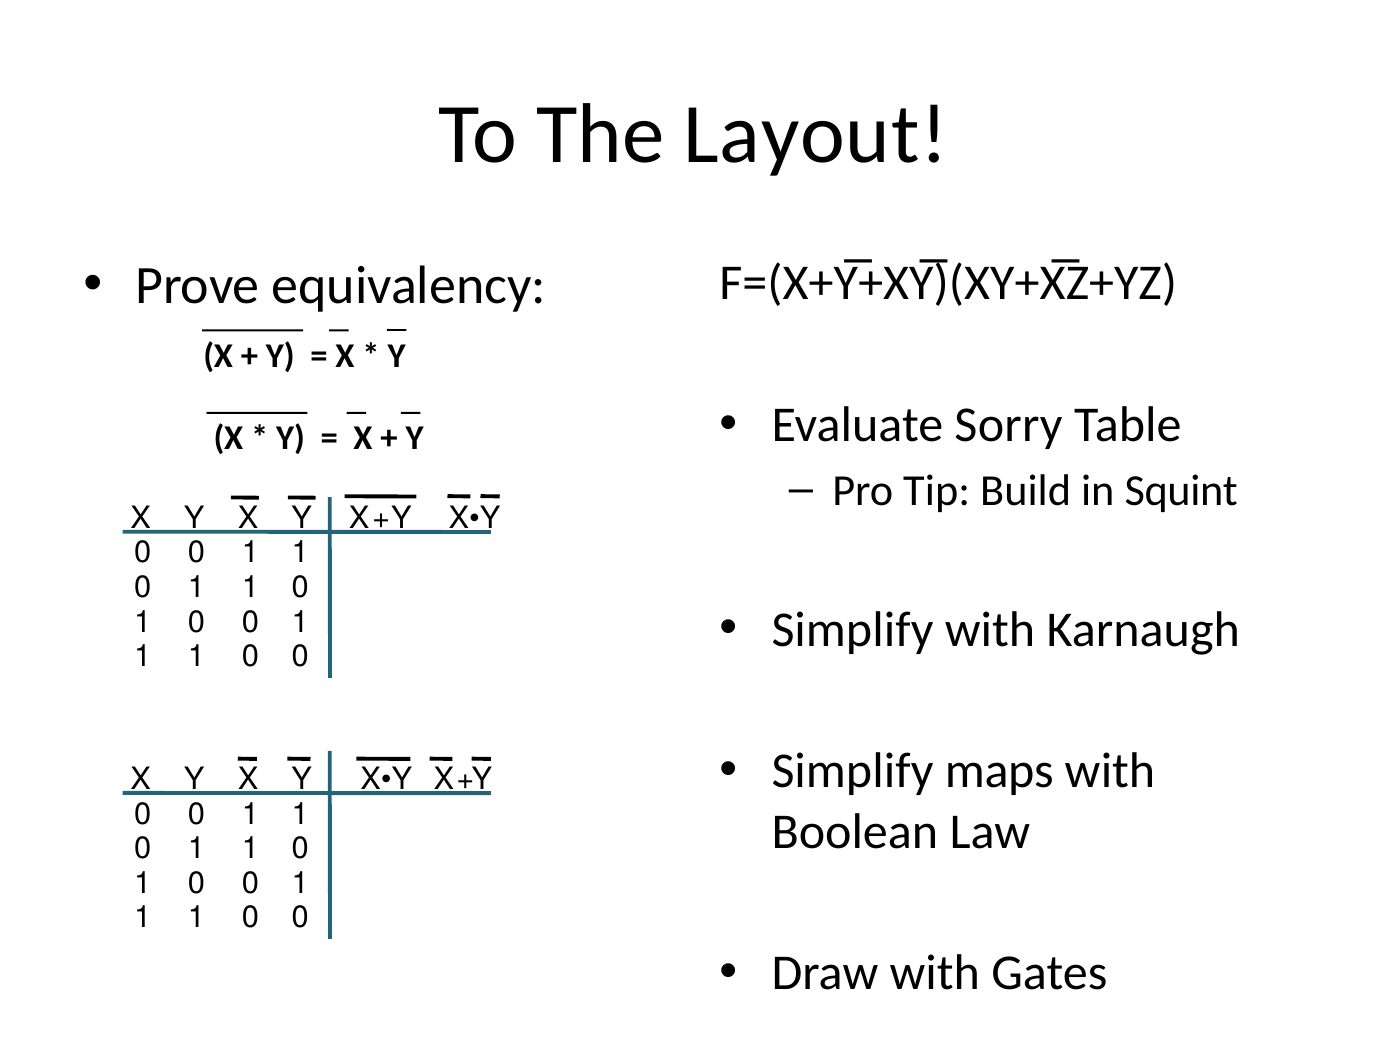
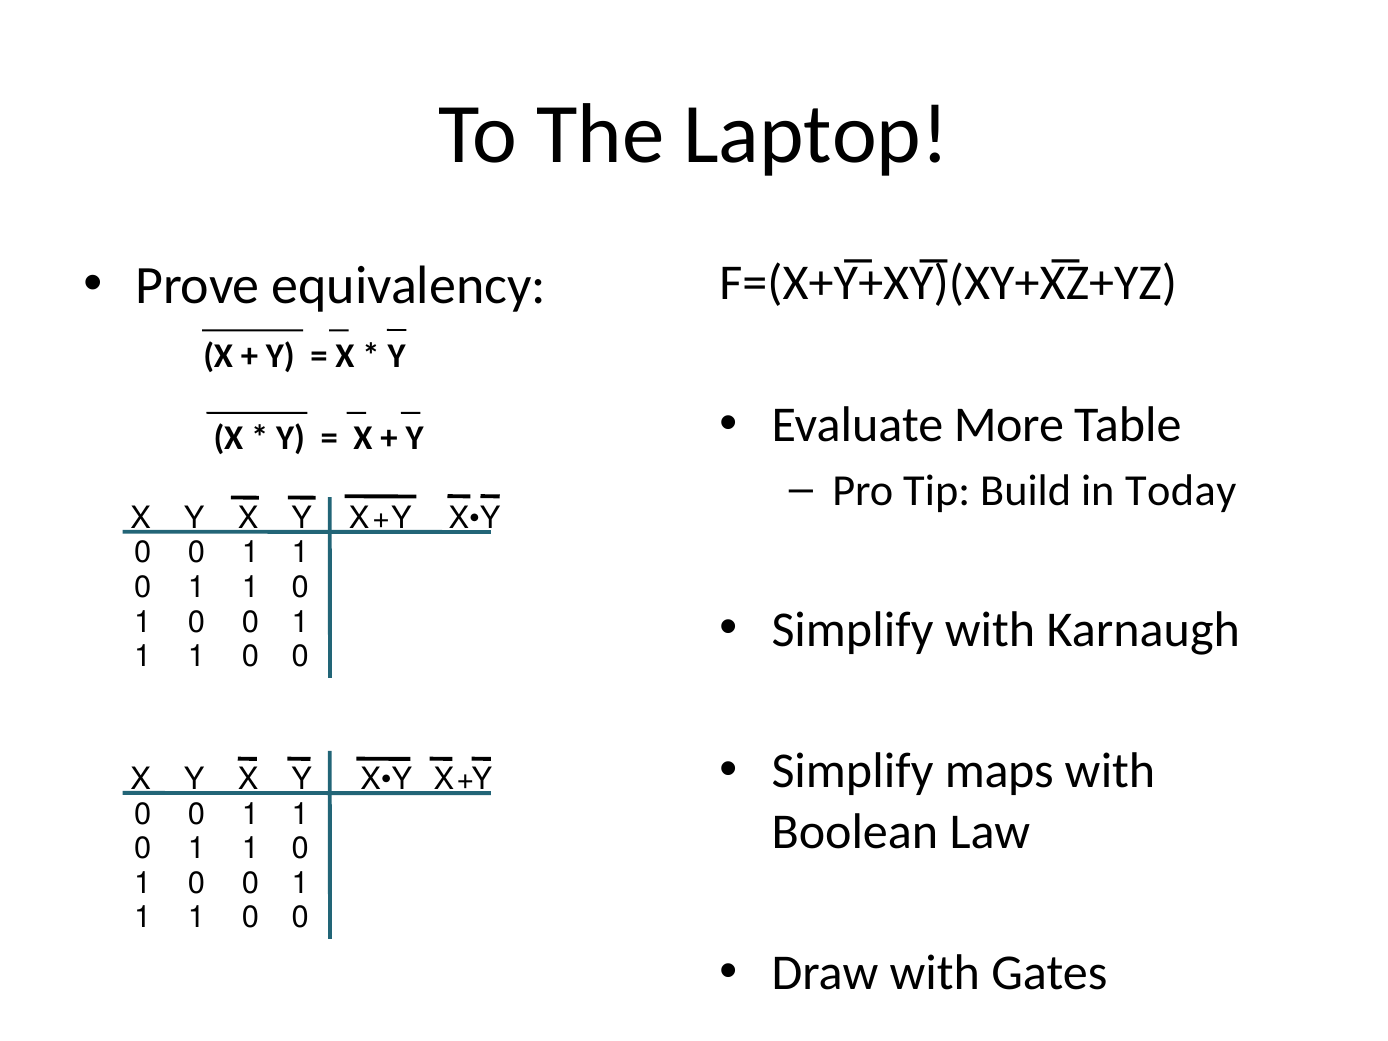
Layout: Layout -> Laptop
Sorry: Sorry -> More
Squint: Squint -> Today
